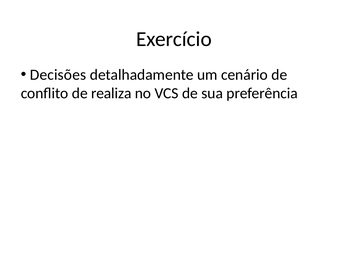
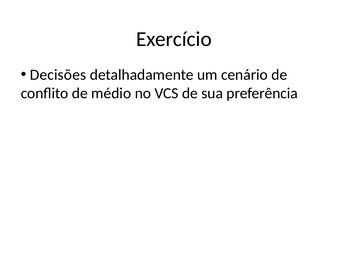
realiza: realiza -> médio
